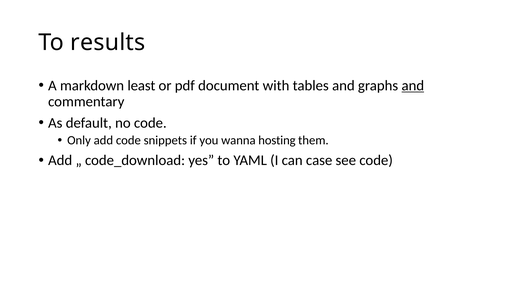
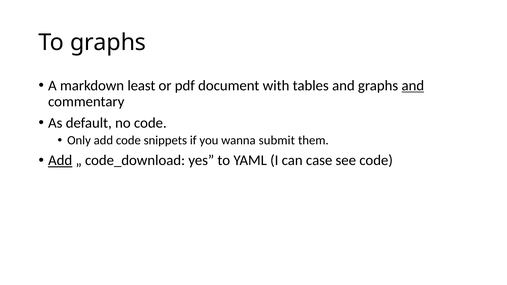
To results: results -> graphs
hosting: hosting -> submit
Add at (60, 161) underline: none -> present
